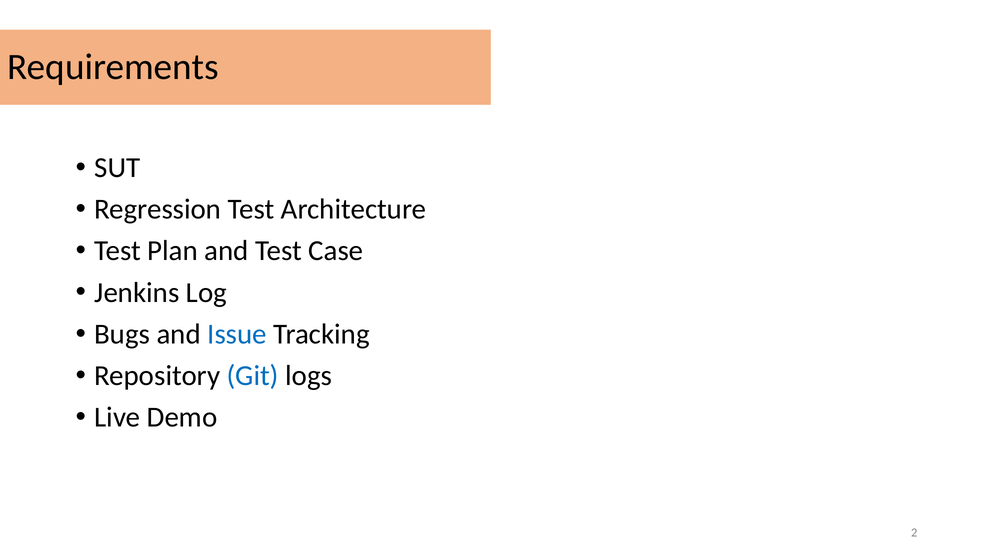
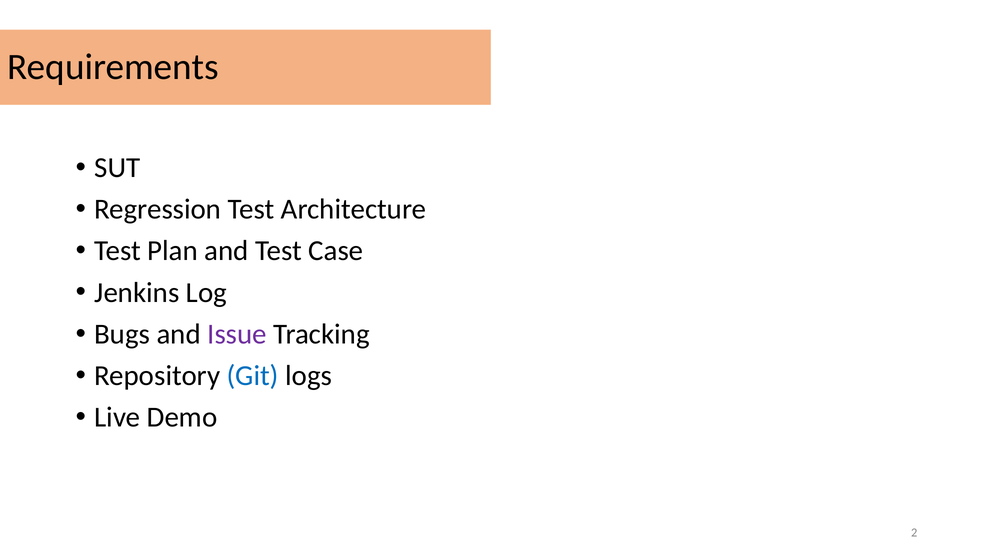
Issue colour: blue -> purple
